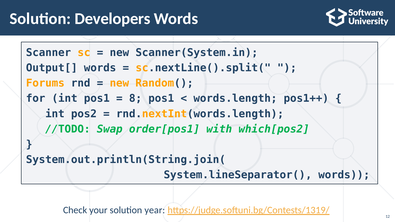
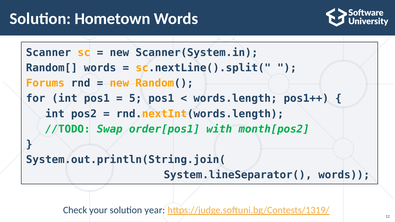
Developers: Developers -> Hometown
Output[: Output[ -> Random[
8: 8 -> 5
which[pos2: which[pos2 -> month[pos2
